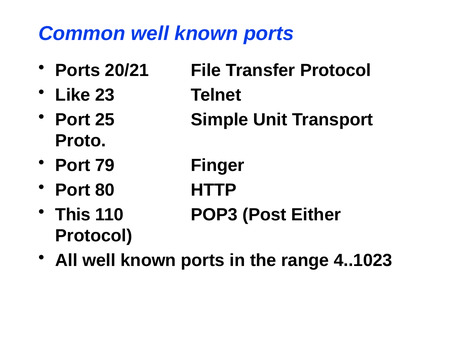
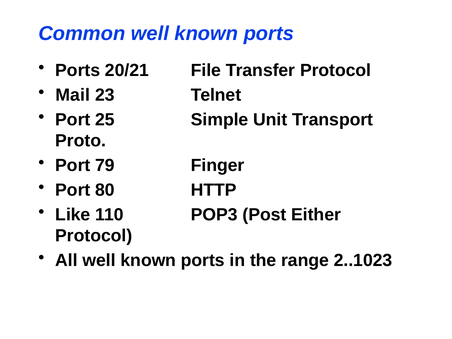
Like: Like -> Mail
This: This -> Like
4..1023: 4..1023 -> 2..1023
